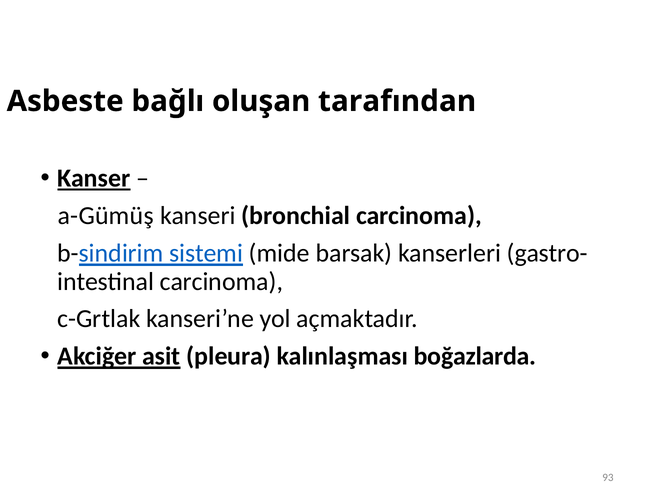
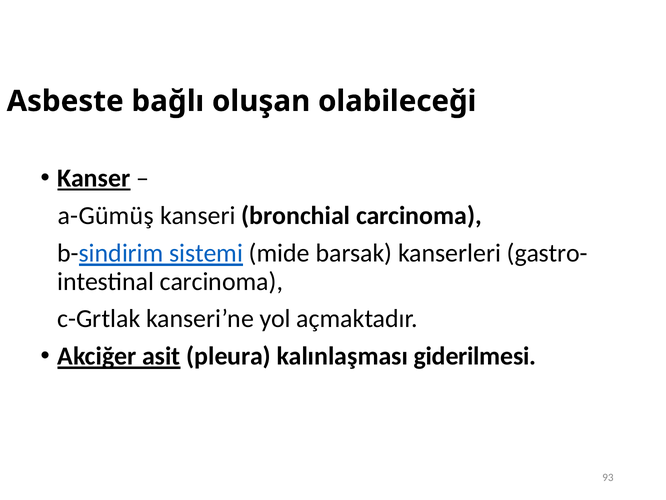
tarafından: tarafından -> olabileceği
boğazlarda: boğazlarda -> giderilmesi
